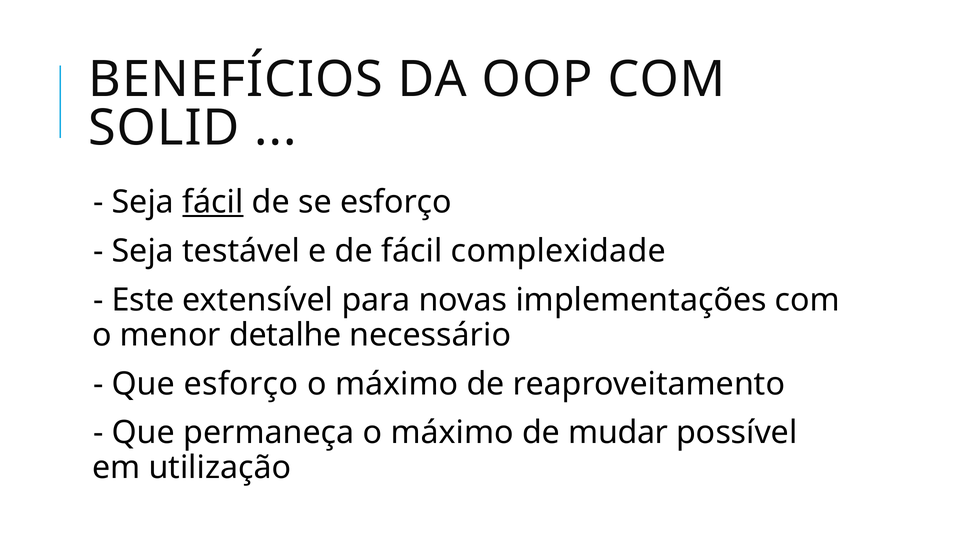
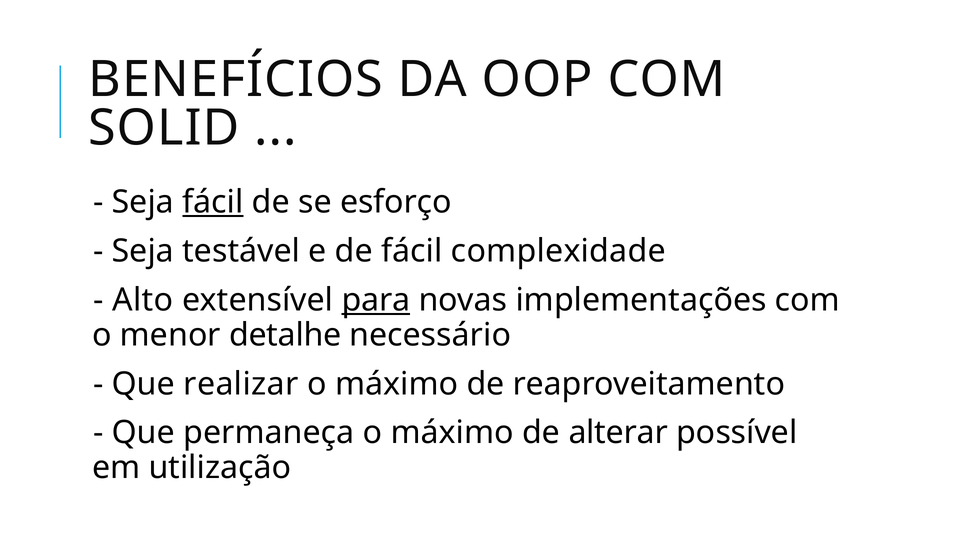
Este: Este -> Alto
para underline: none -> present
Que esforço: esforço -> realizar
mudar: mudar -> alterar
